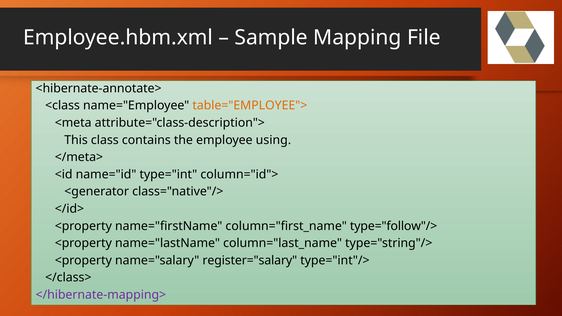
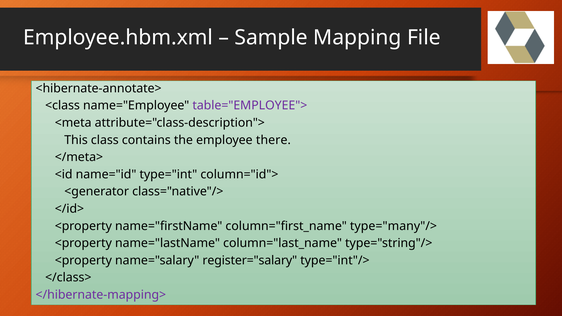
table="EMPLOYEE"> colour: orange -> purple
using: using -> there
type="follow"/>: type="follow"/> -> type="many"/>
